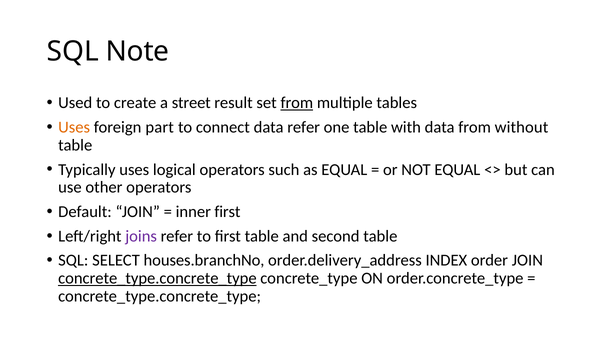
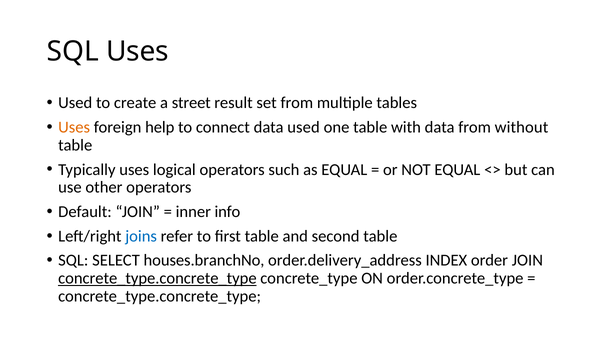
SQL Note: Note -> Uses
from at (297, 103) underline: present -> none
part: part -> help
data refer: refer -> used
inner first: first -> info
joins colour: purple -> blue
